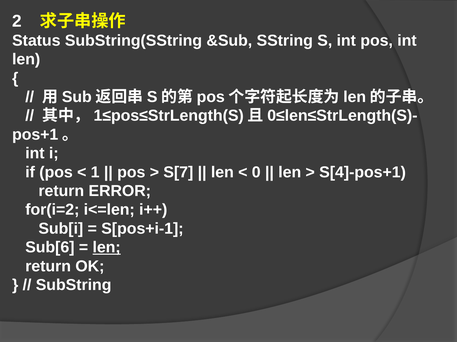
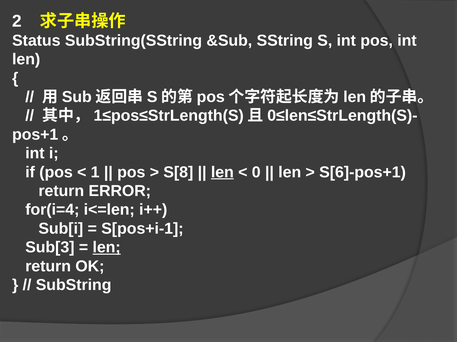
S[7: S[7 -> S[8
len at (222, 173) underline: none -> present
S[4]-pos+1: S[4]-pos+1 -> S[6]-pos+1
for(i=2: for(i=2 -> for(i=4
Sub[6: Sub[6 -> Sub[3
